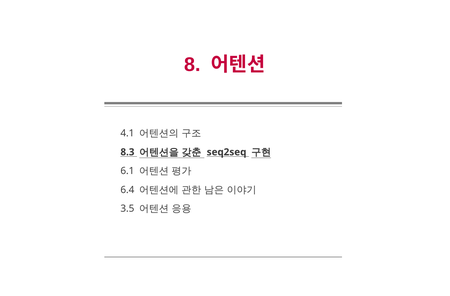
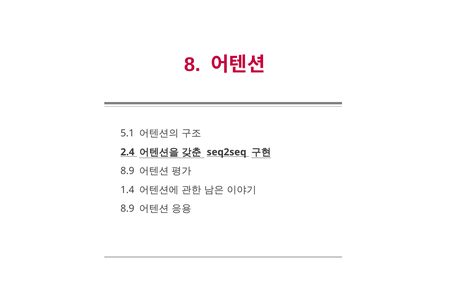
4.1: 4.1 -> 5.1
8.3: 8.3 -> 2.4
6.1 at (127, 171): 6.1 -> 8.9
6.4: 6.4 -> 1.4
3.5 at (127, 208): 3.5 -> 8.9
